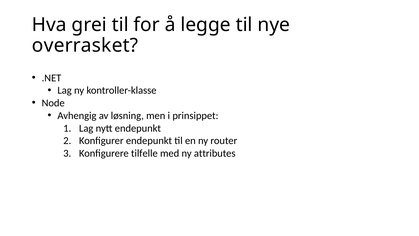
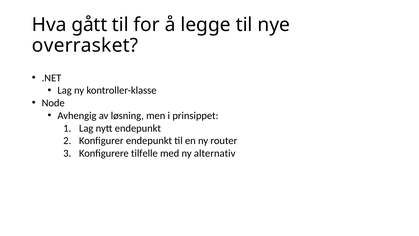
grei: grei -> gått
attributes: attributes -> alternativ
